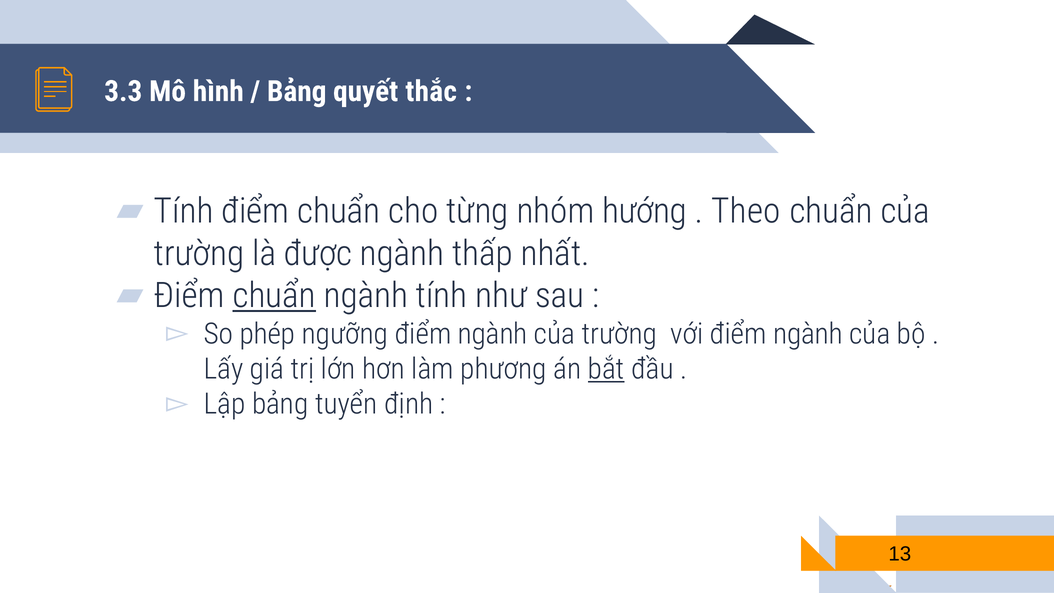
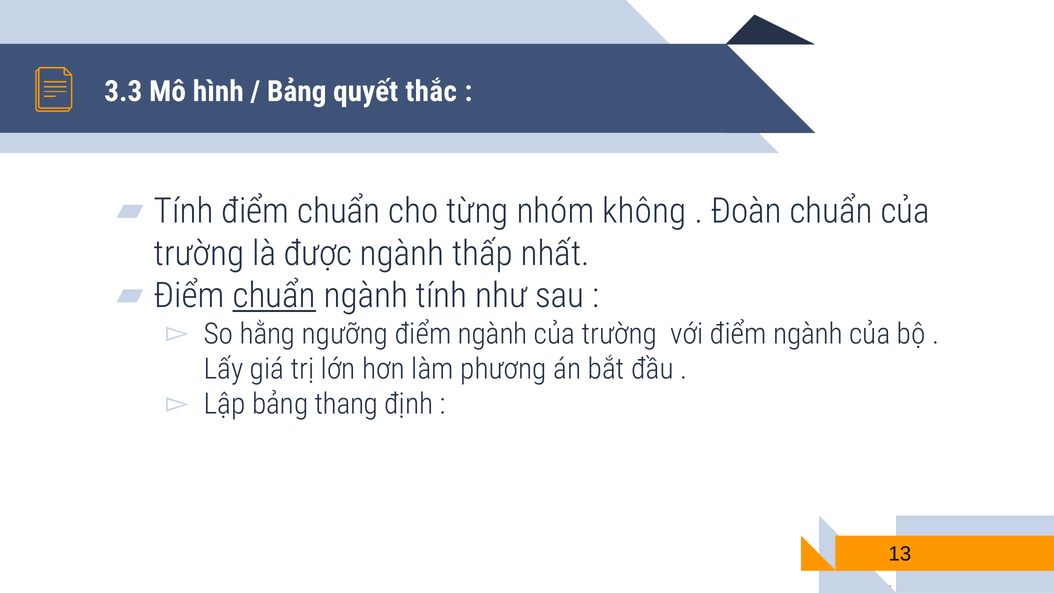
hướng: hướng -> không
Theo: Theo -> Đoàn
phép: phép -> hằng
bắt underline: present -> none
tuyển: tuyển -> thang
